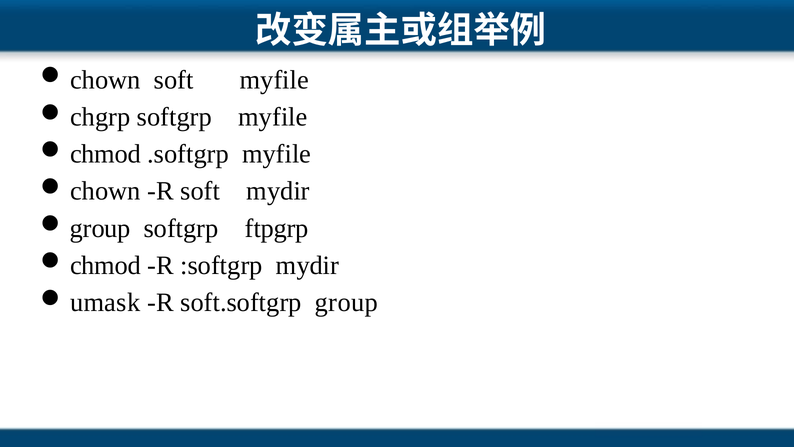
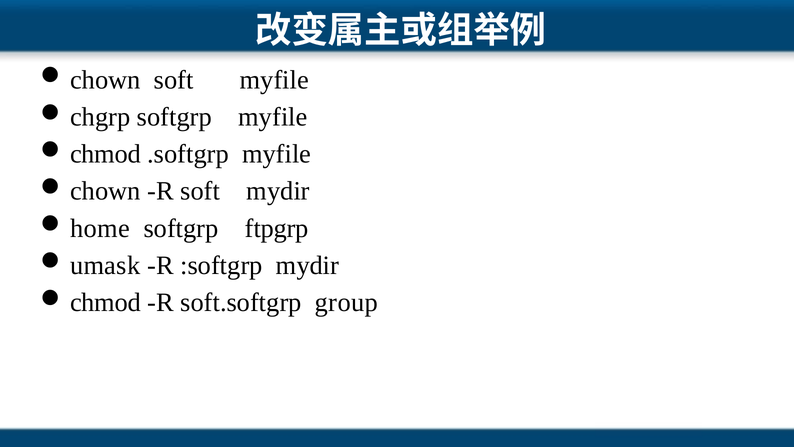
group at (100, 228): group -> home
chmod at (105, 265): chmod -> umask
umask at (105, 302): umask -> chmod
